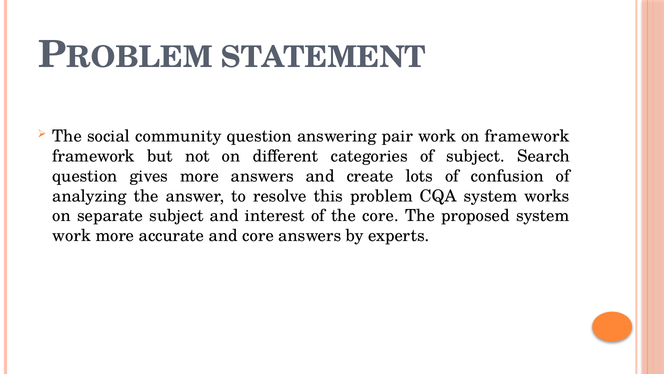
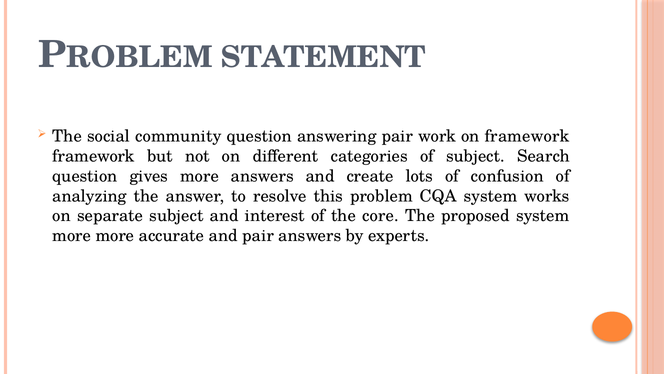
work at (72, 236): work -> more
and core: core -> pair
